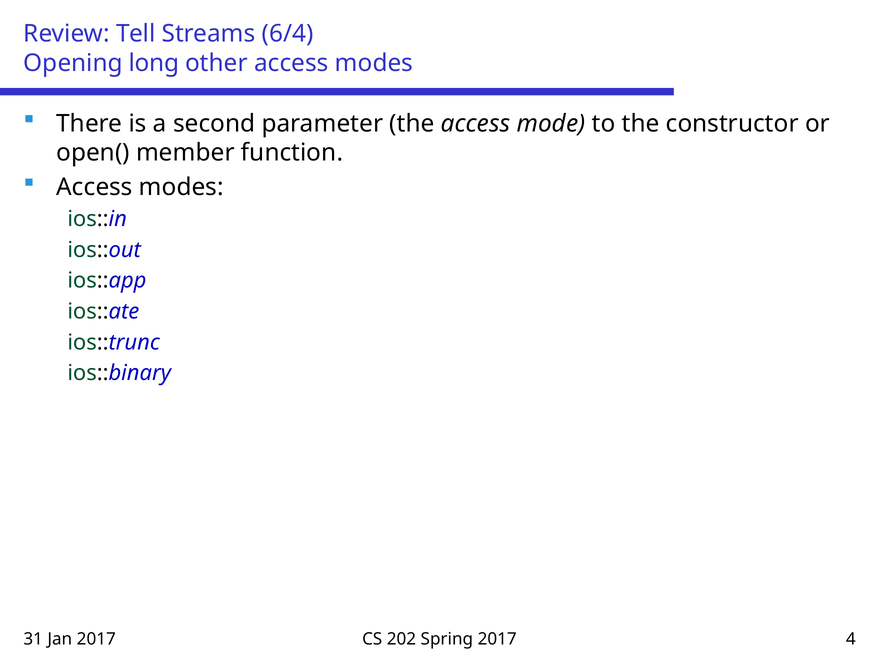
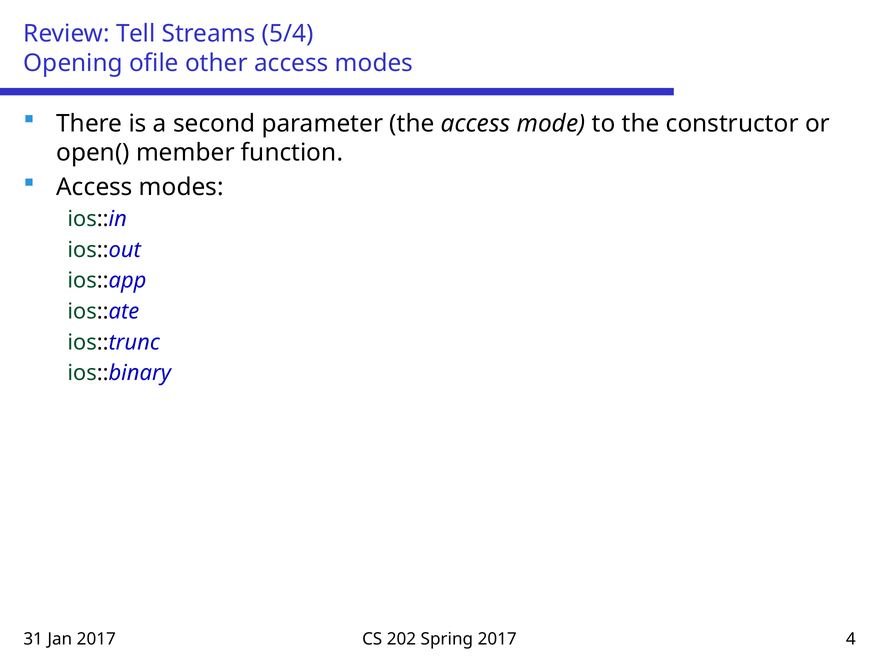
6/4: 6/4 -> 5/4
long: long -> ofile
